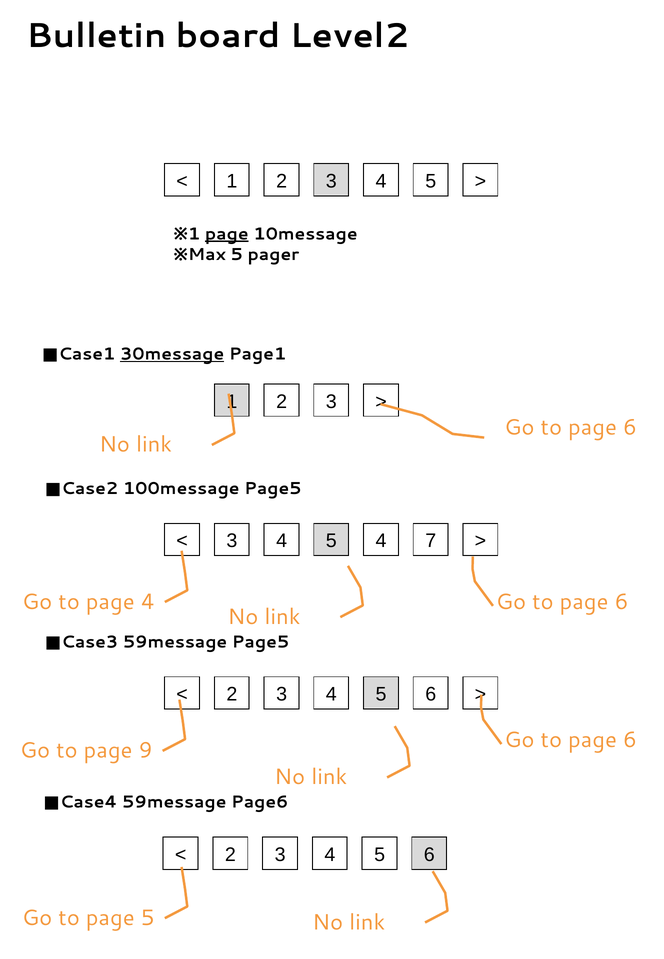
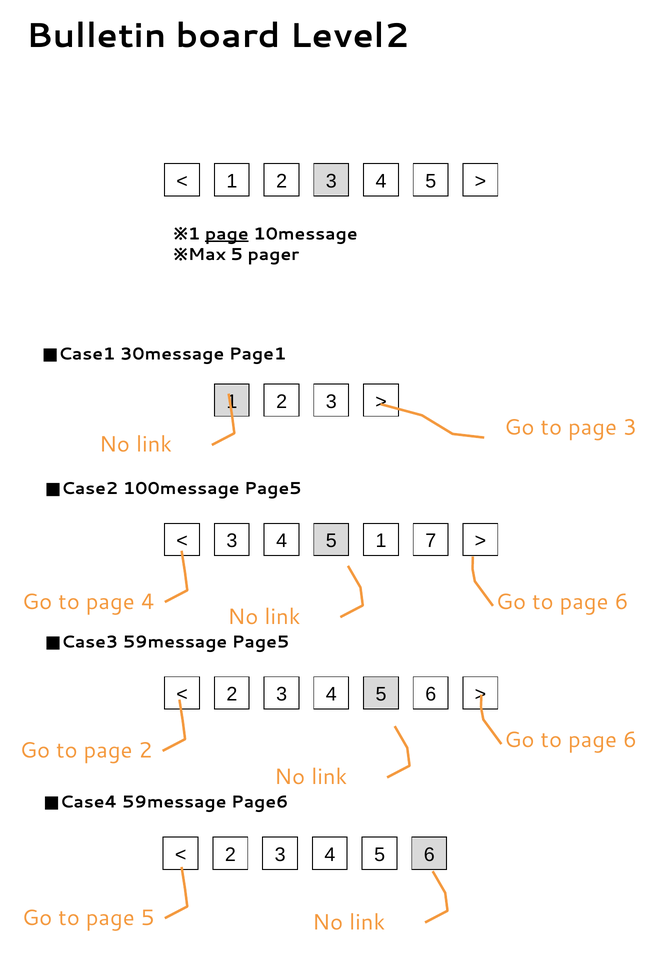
30message underline: present -> none
6 at (630, 428): 6 -> 3
5 4: 4 -> 1
page 9: 9 -> 2
